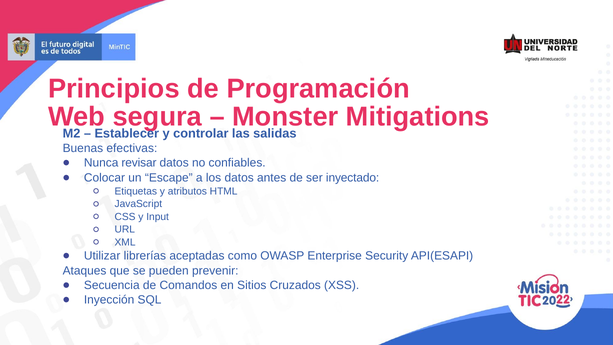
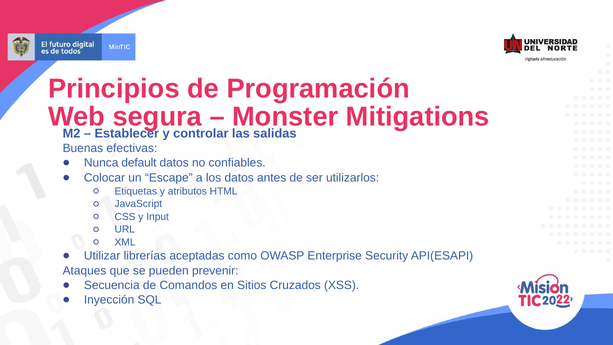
revisar: revisar -> default
inyectado: inyectado -> utilizarlos
